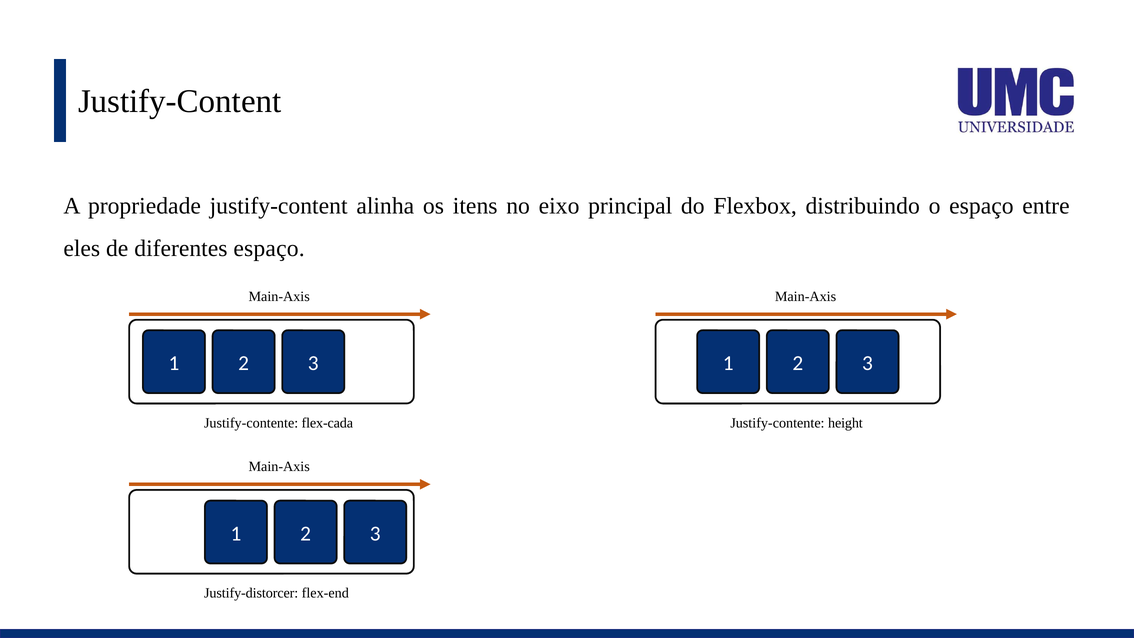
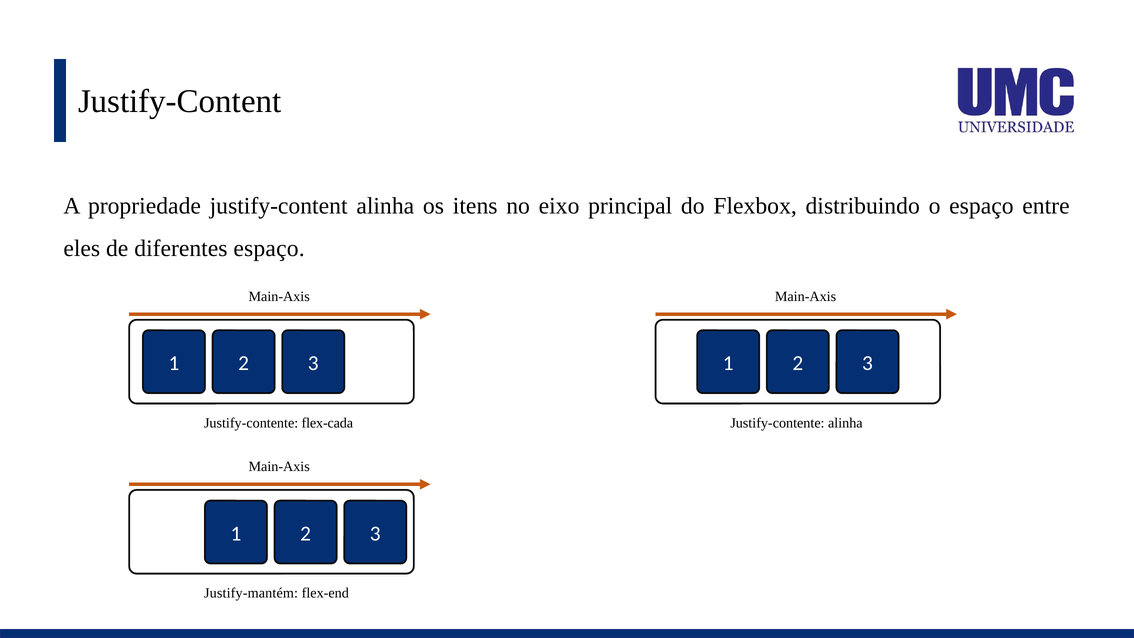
Justify-contente height: height -> alinha
Justify-distorcer: Justify-distorcer -> Justify-mantém
